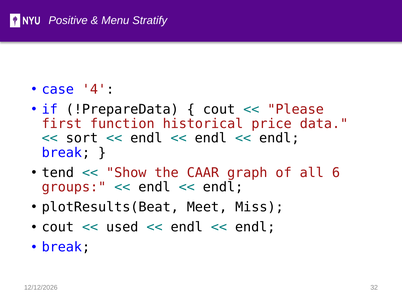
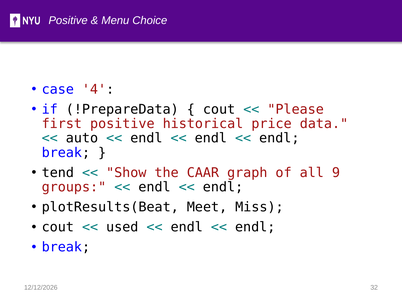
Stratify: Stratify -> Choice
first function: function -> positive
sort: sort -> auto
6: 6 -> 9
